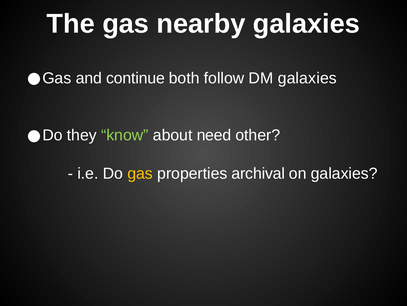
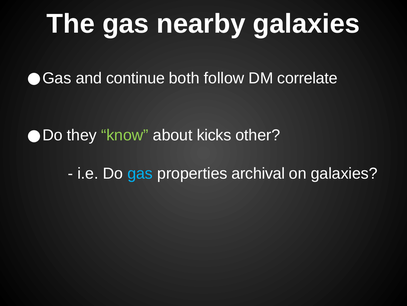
DM galaxies: galaxies -> correlate
need: need -> kicks
gas at (140, 173) colour: yellow -> light blue
